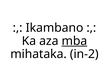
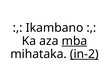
in-2 underline: none -> present
